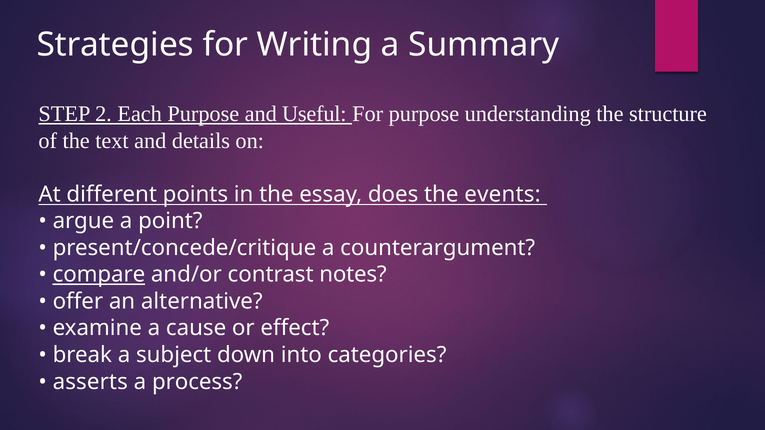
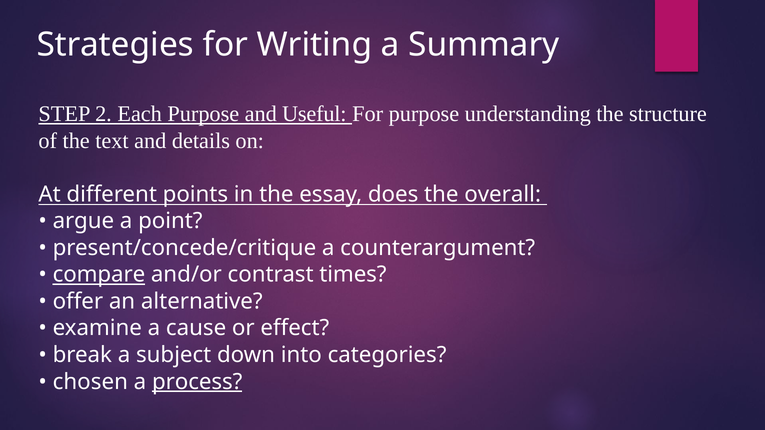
events: events -> overall
notes: notes -> times
asserts: asserts -> chosen
process underline: none -> present
